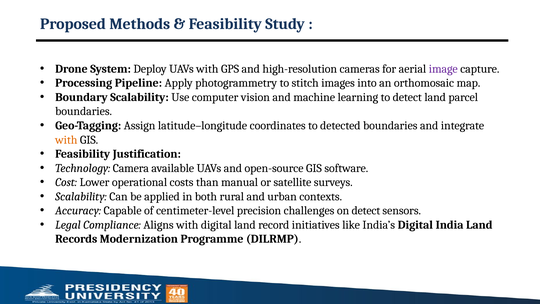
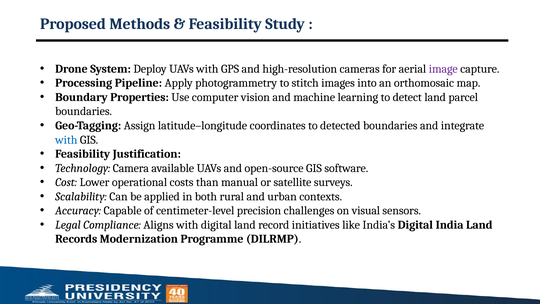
Boundary Scalability: Scalability -> Properties
with at (66, 140) colour: orange -> blue
on detect: detect -> visual
